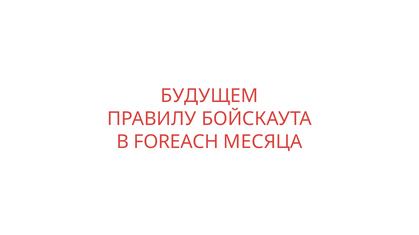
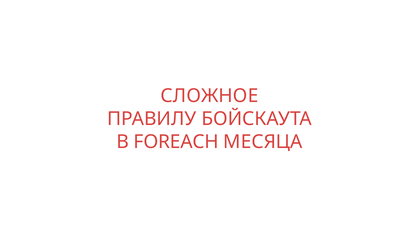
БУДУЩЕМ: БУДУЩЕМ -> СЛОЖНОЕ
